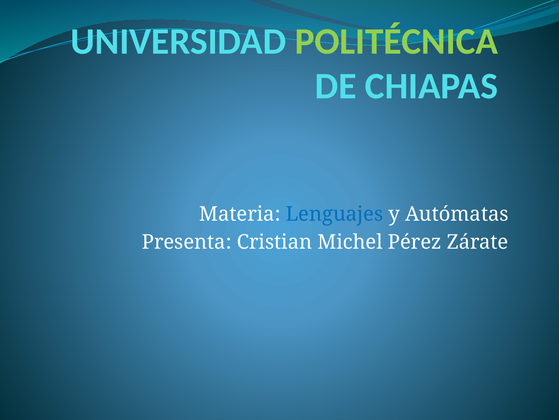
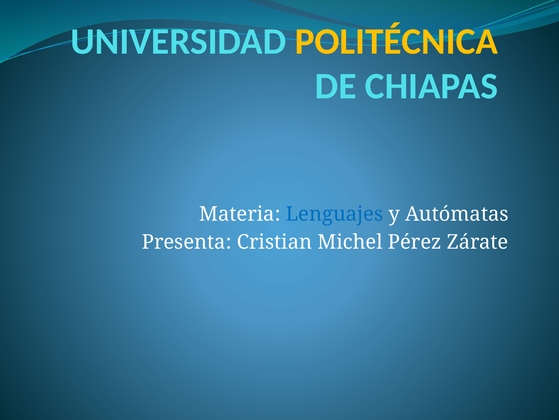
POLITÉCNICA colour: light green -> yellow
